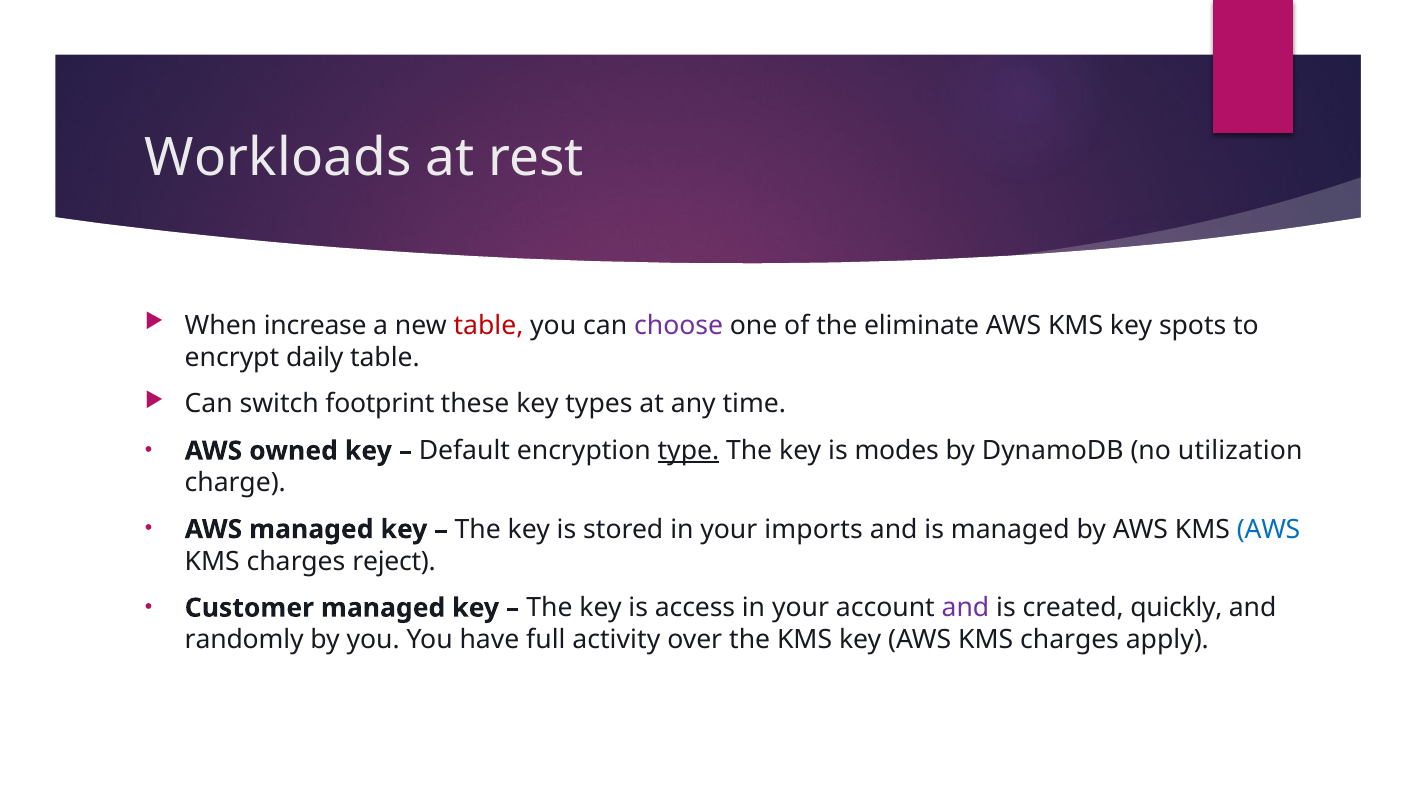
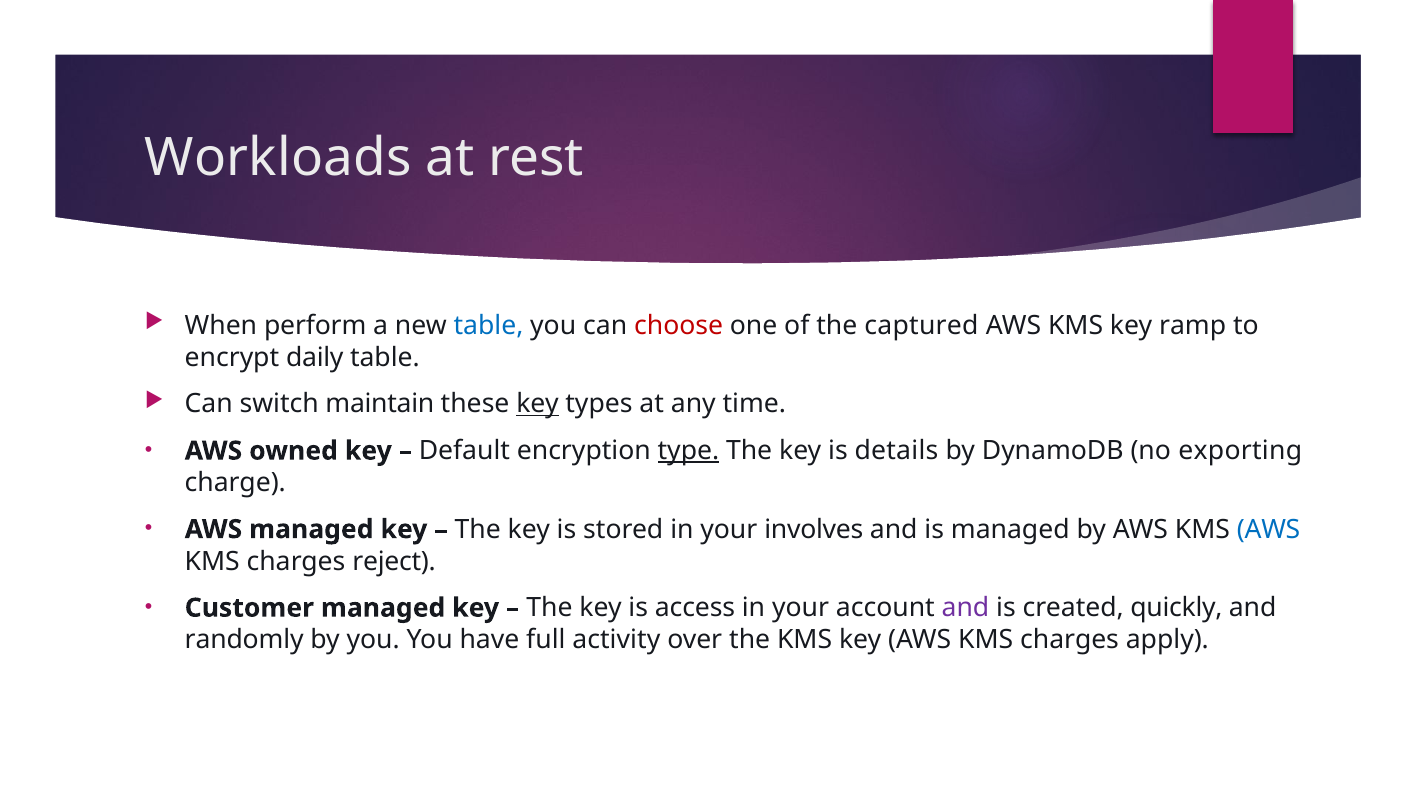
increase: increase -> perform
table at (488, 326) colour: red -> blue
choose colour: purple -> red
eliminate: eliminate -> captured
spots: spots -> ramp
footprint: footprint -> maintain
key at (538, 404) underline: none -> present
modes: modes -> details
utilization: utilization -> exporting
imports: imports -> involves
